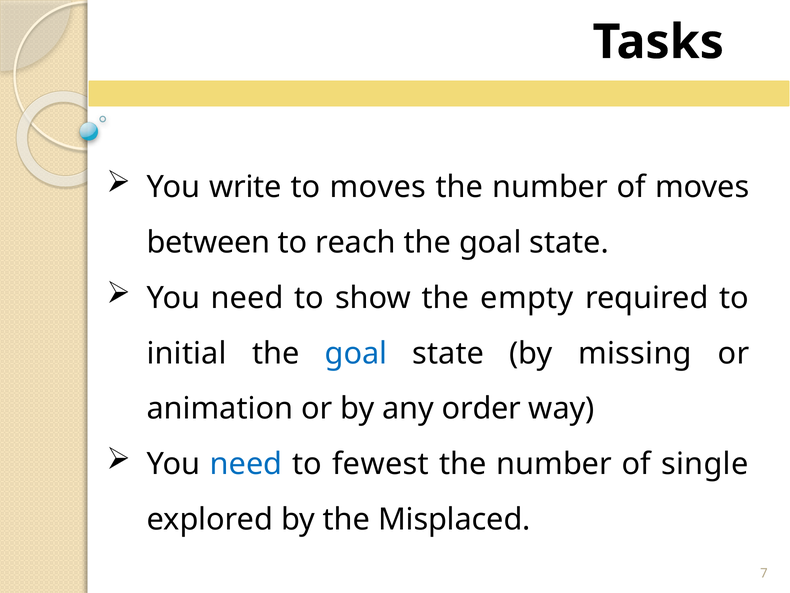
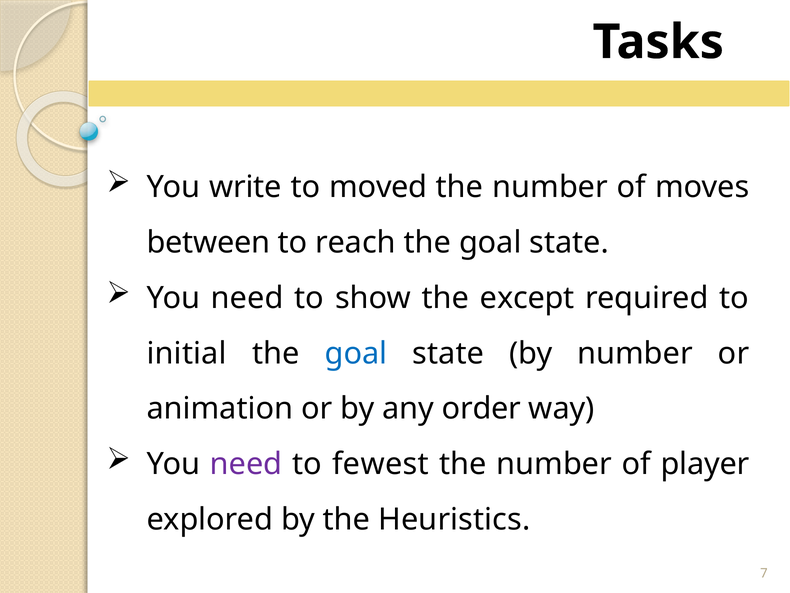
to moves: moves -> moved
empty: empty -> except
by missing: missing -> number
need at (246, 464) colour: blue -> purple
single: single -> player
Misplaced: Misplaced -> Heuristics
